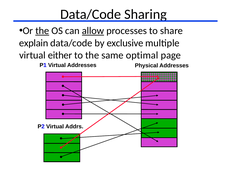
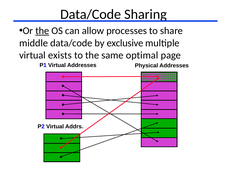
allow underline: present -> none
explain: explain -> middle
either: either -> exists
